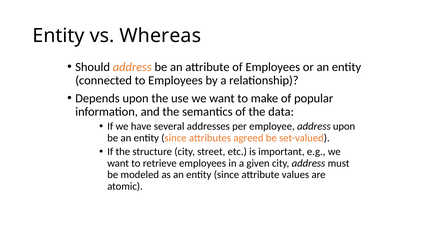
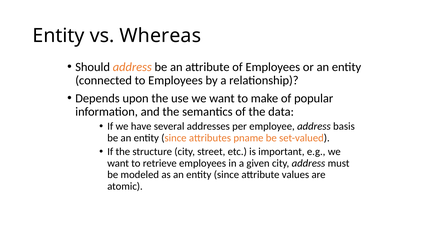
address upon: upon -> basis
agreed: agreed -> pname
